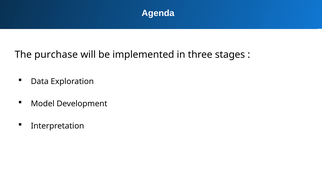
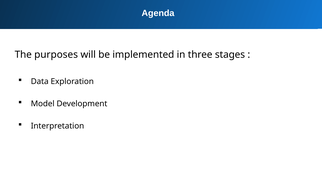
purchase: purchase -> purposes
